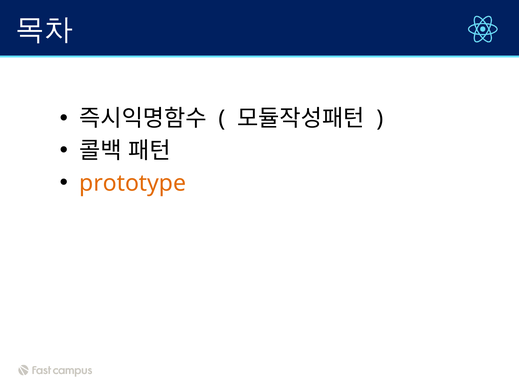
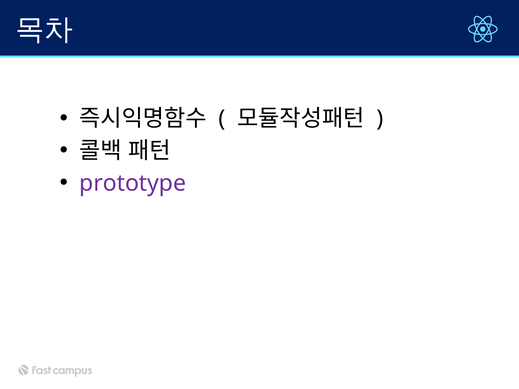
prototype colour: orange -> purple
